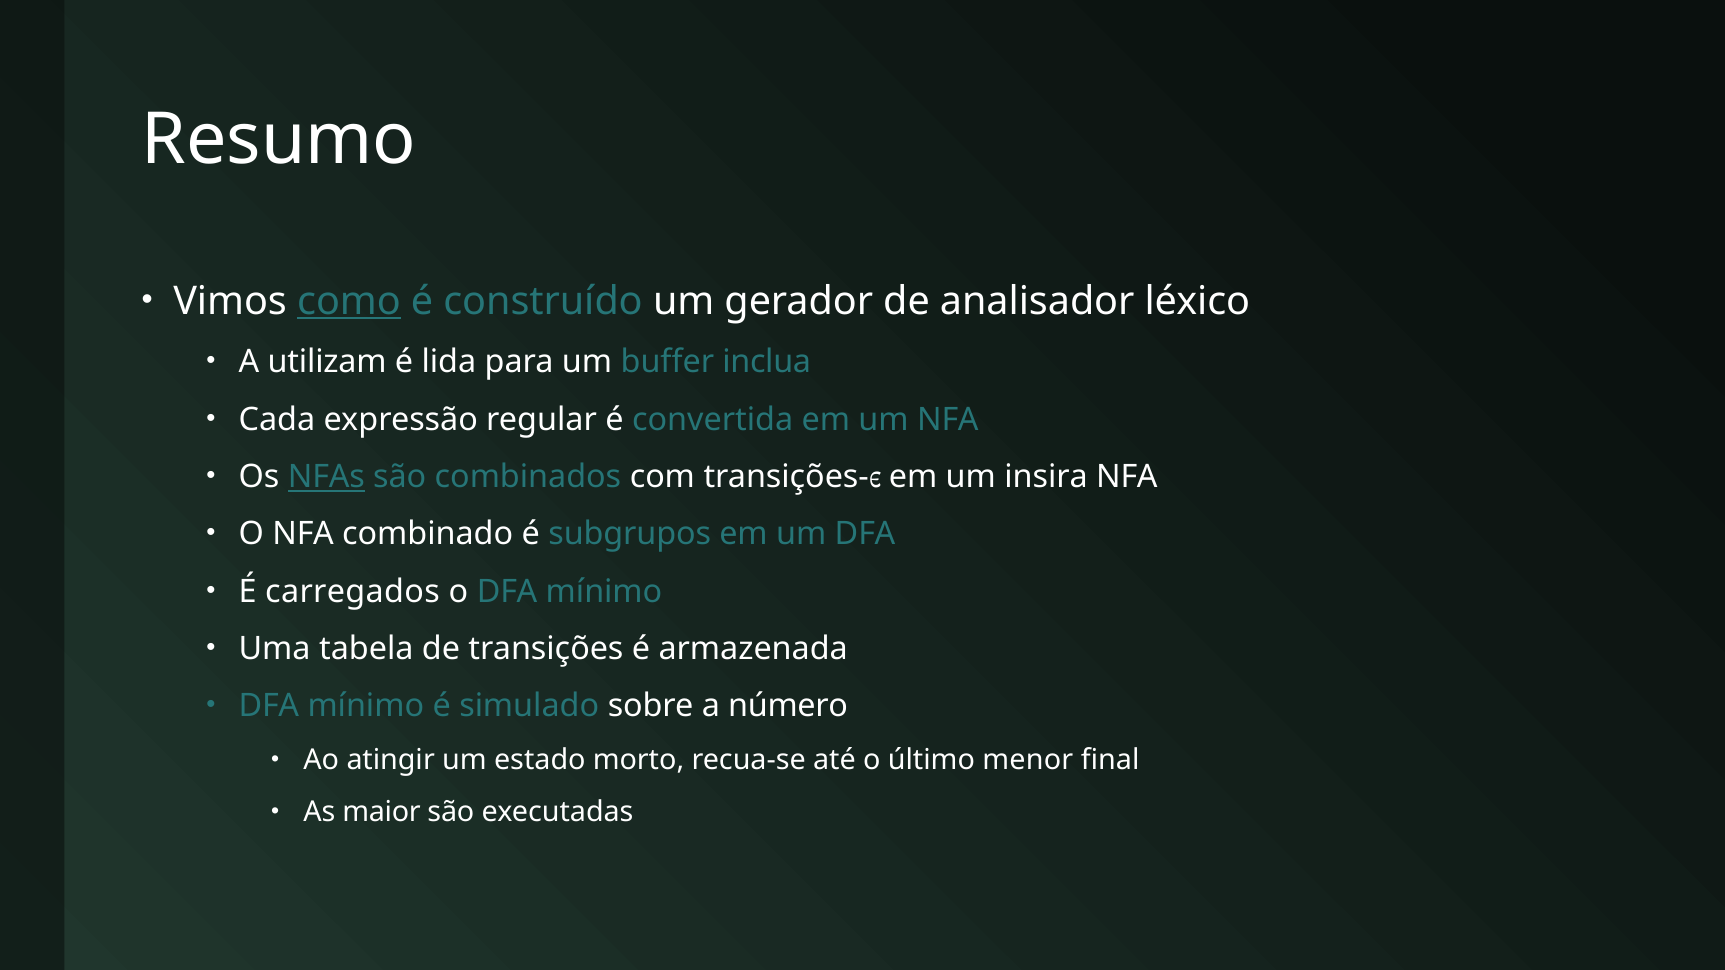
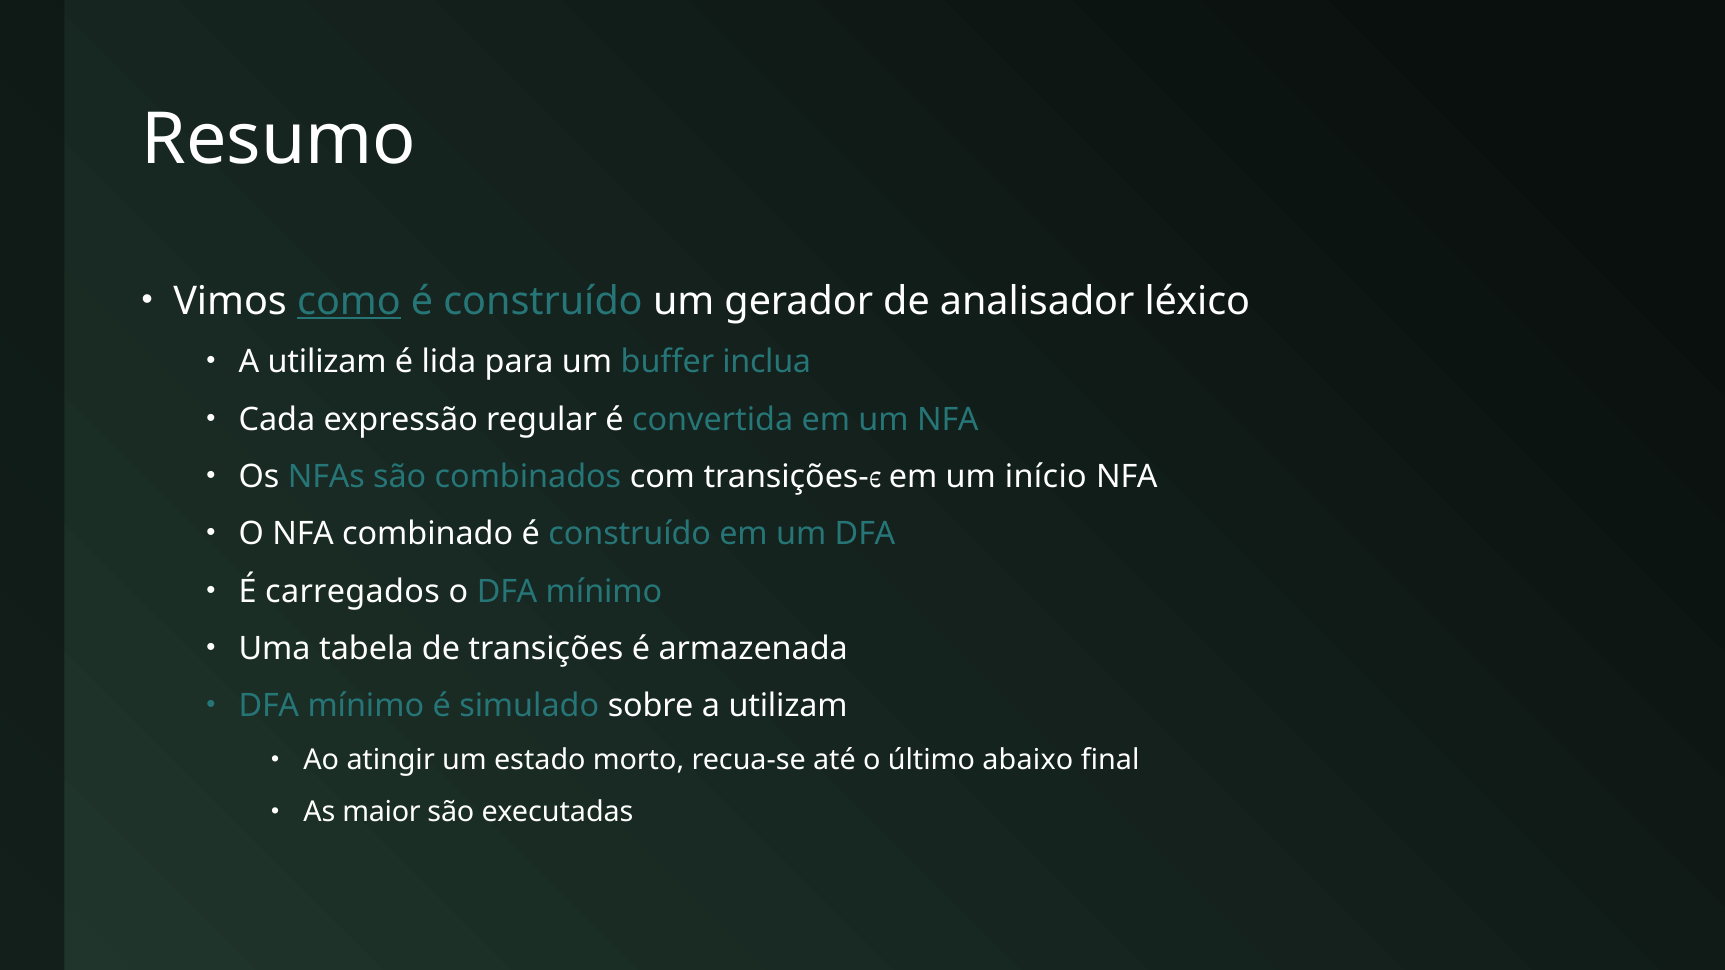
NFAs underline: present -> none
insira: insira -> início
combinado é subgrupos: subgrupos -> construído
sobre a número: número -> utilizam
menor: menor -> abaixo
